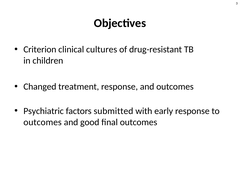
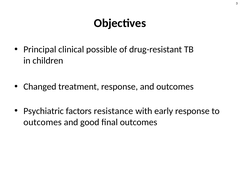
Criterion: Criterion -> Principal
cultures: cultures -> possible
submitted: submitted -> resistance
